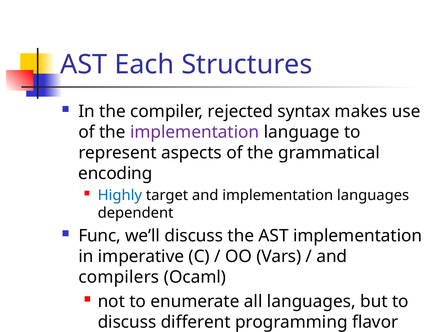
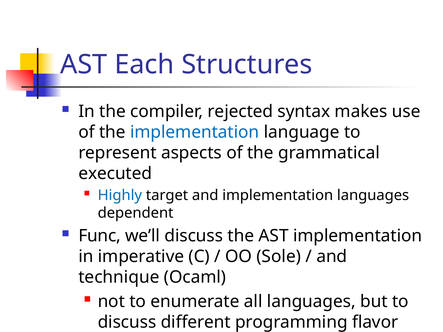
implementation at (195, 132) colour: purple -> blue
encoding: encoding -> executed
Vars: Vars -> Sole
compilers: compilers -> technique
